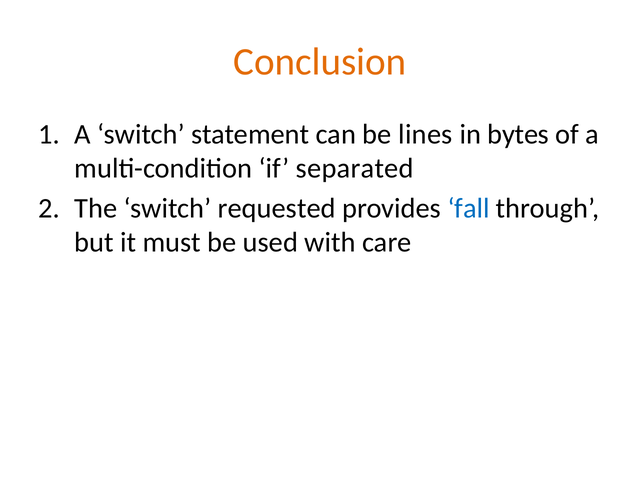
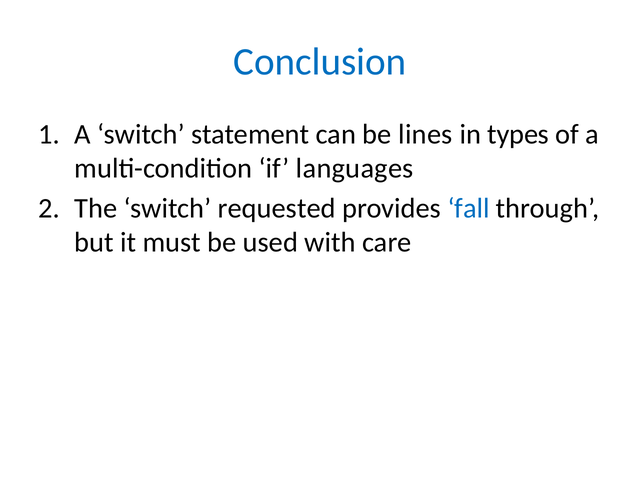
Conclusion colour: orange -> blue
bytes: bytes -> types
separated: separated -> languages
